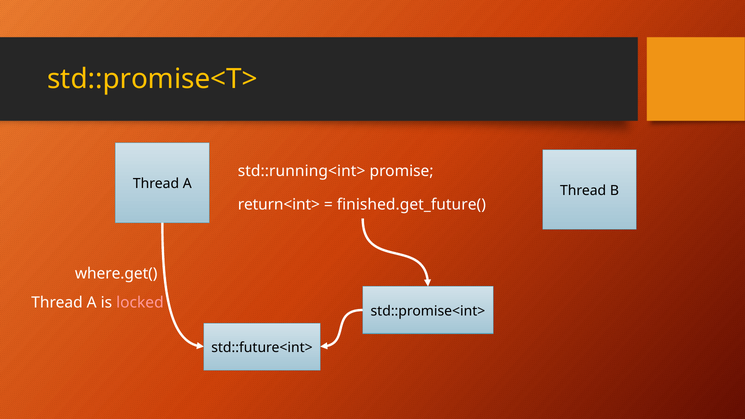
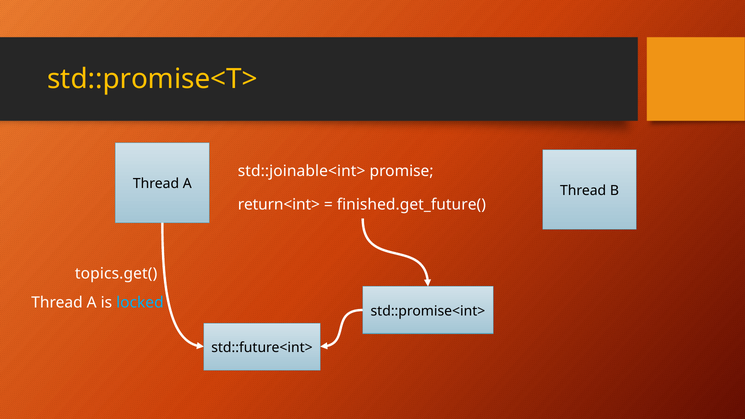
std::running<int>: std::running<int> -> std::joinable<int>
where.get(: where.get( -> topics.get(
locked colour: pink -> light blue
